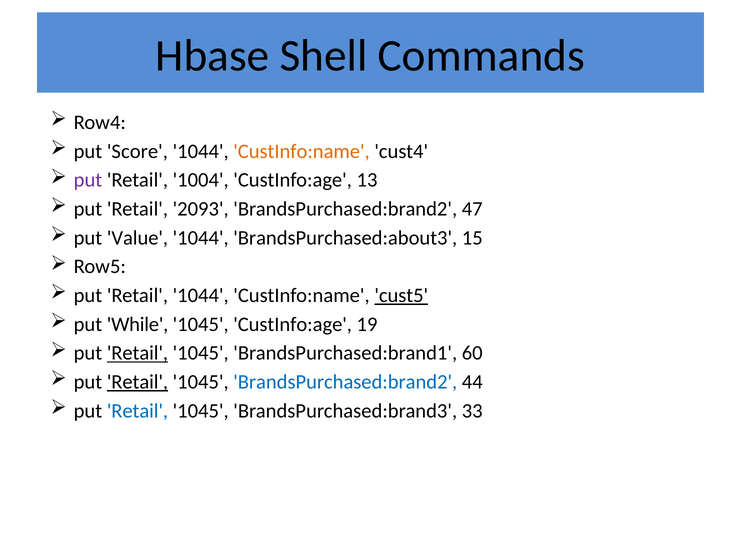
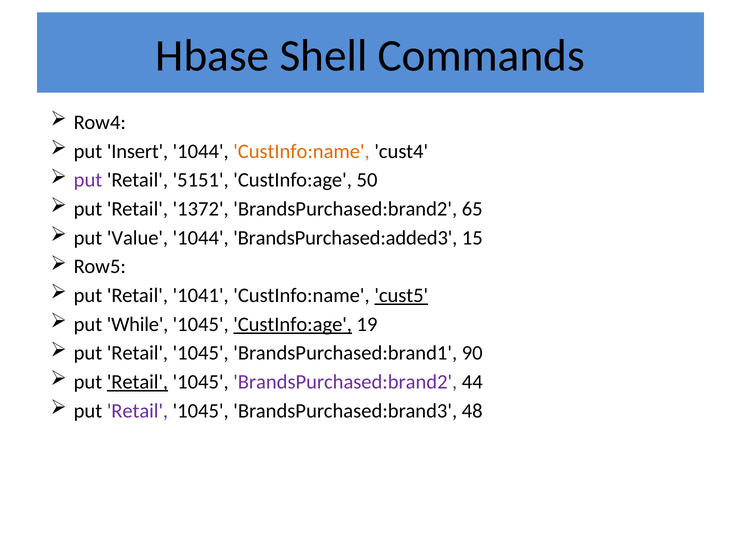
Score: Score -> Insert
1004: 1004 -> 5151
13: 13 -> 50
2093: 2093 -> 1372
47: 47 -> 65
BrandsPurchased:about3: BrandsPurchased:about3 -> BrandsPurchased:added3
Retail 1044: 1044 -> 1041
CustInfo:age at (293, 324) underline: none -> present
Retail at (138, 353) underline: present -> none
60: 60 -> 90
BrandsPurchased:brand2 at (345, 382) colour: blue -> purple
Retail at (138, 411) colour: blue -> purple
33: 33 -> 48
